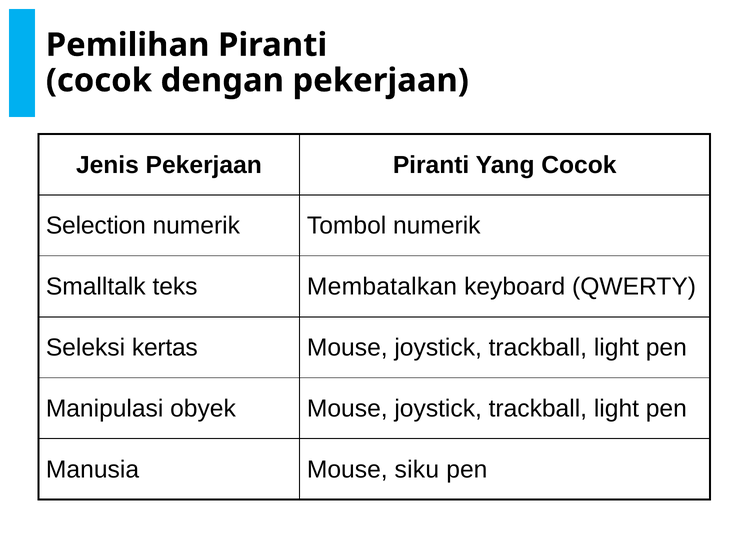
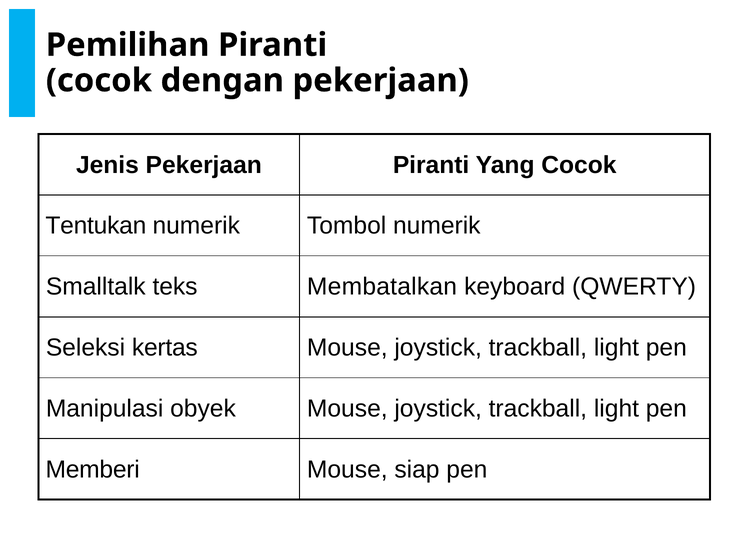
Selection: Selection -> Tentukan
Manusia: Manusia -> Memberi
siku: siku -> siap
